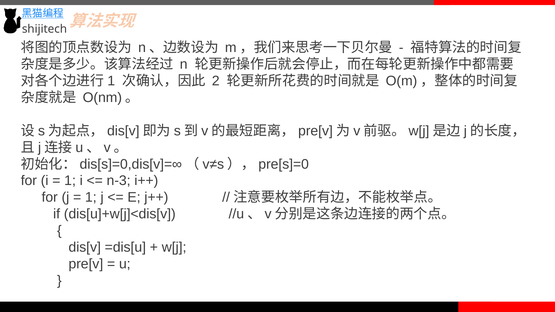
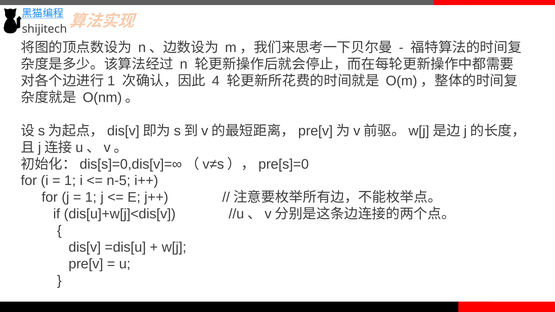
2: 2 -> 4
n-3: n-3 -> n-5
